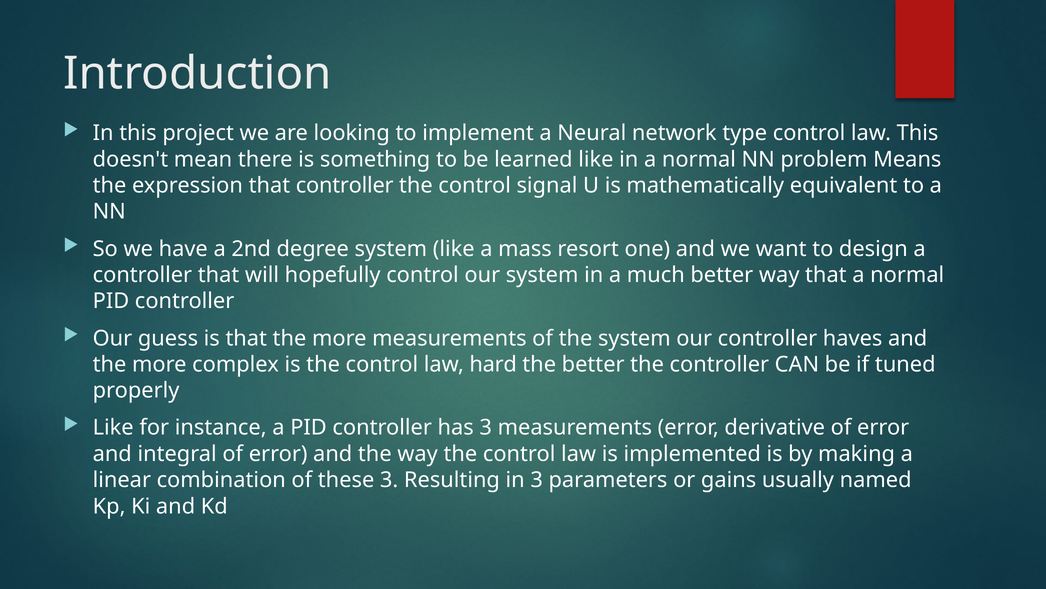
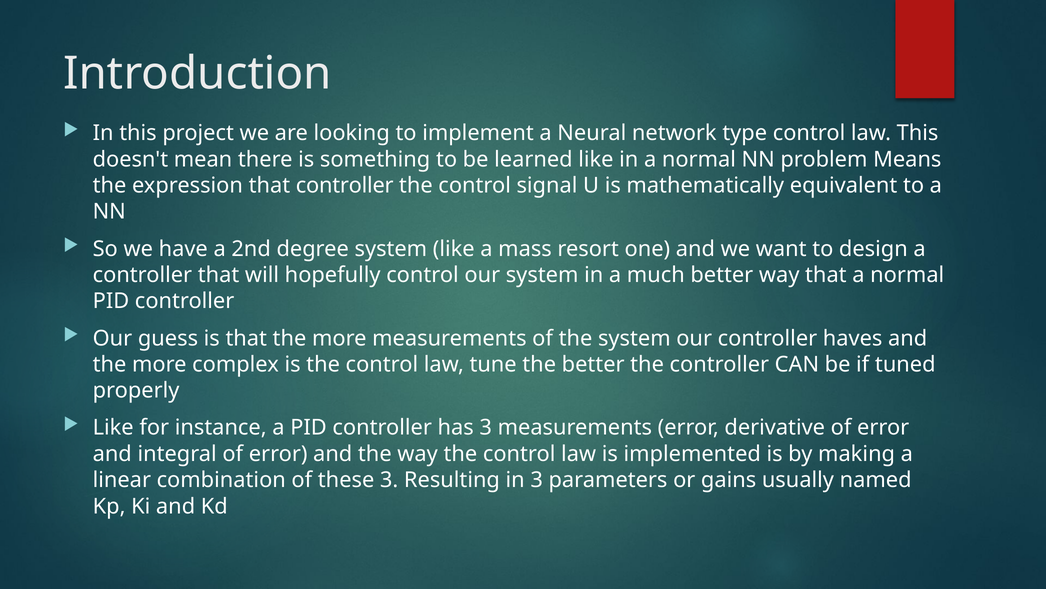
hard: hard -> tune
